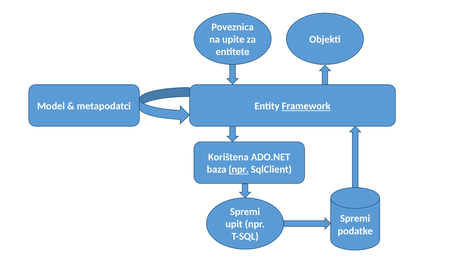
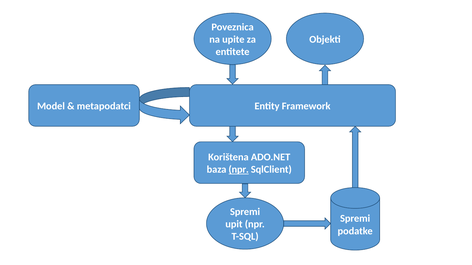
Framework underline: present -> none
